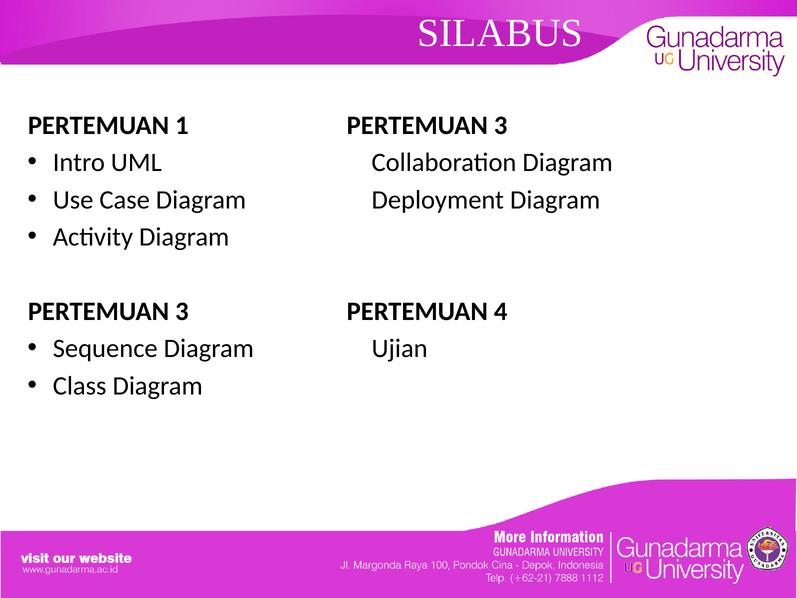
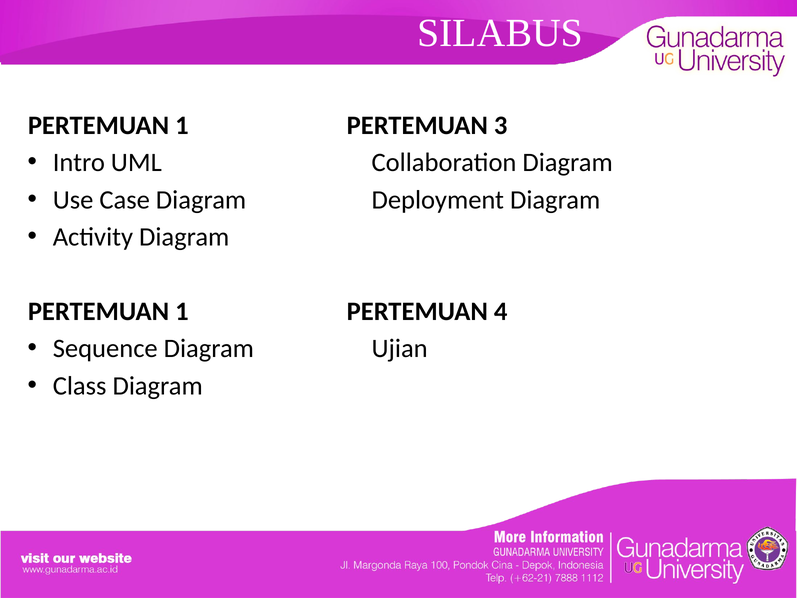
3 at (182, 311): 3 -> 1
